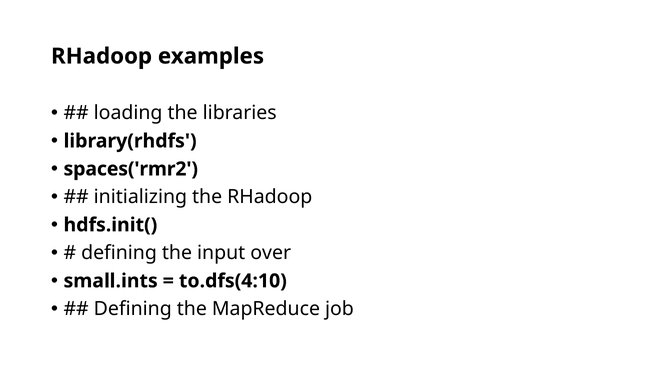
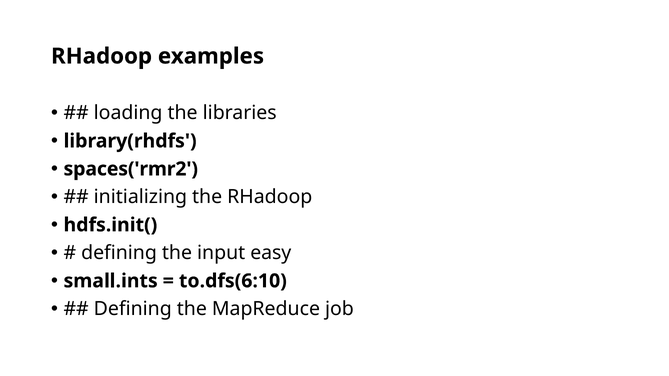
over: over -> easy
to.dfs(4:10: to.dfs(4:10 -> to.dfs(6:10
